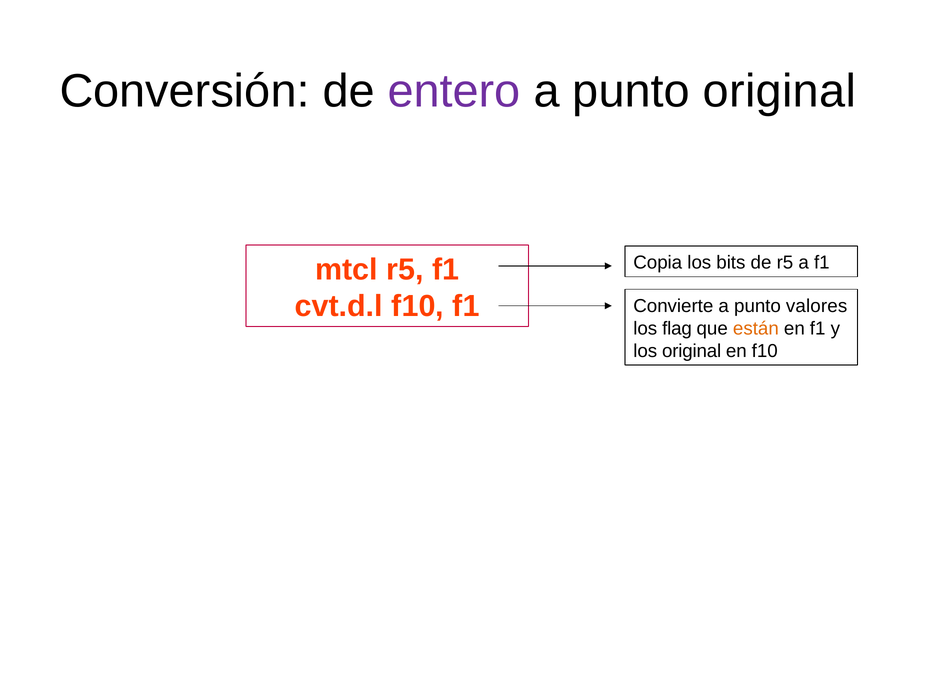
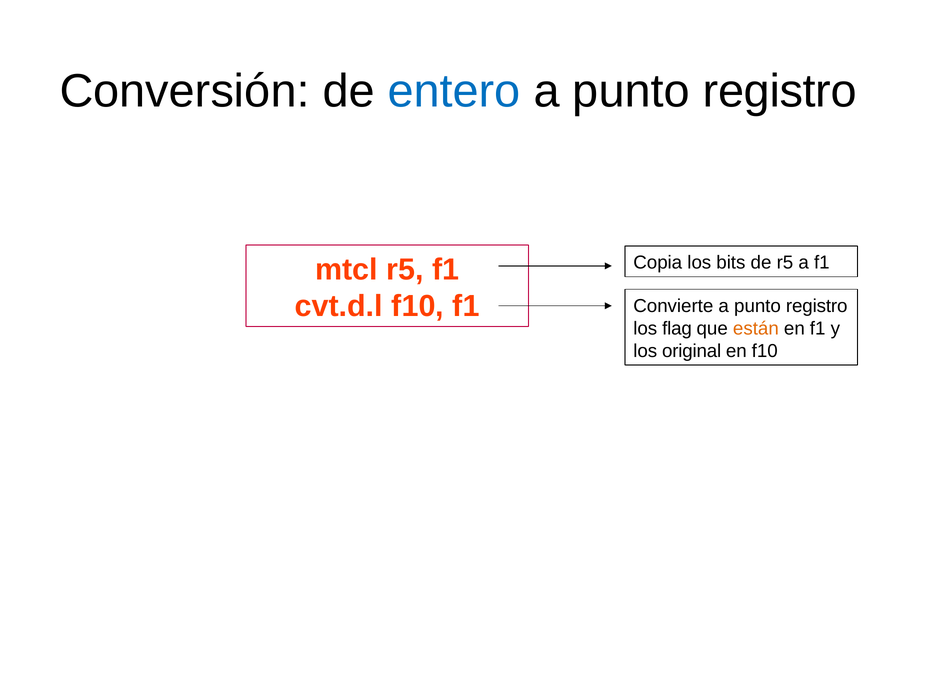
entero colour: purple -> blue
original at (779, 91): original -> registro
Convierte a punto valores: valores -> registro
